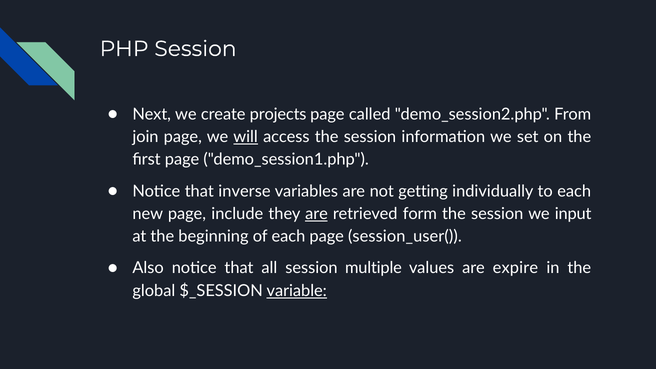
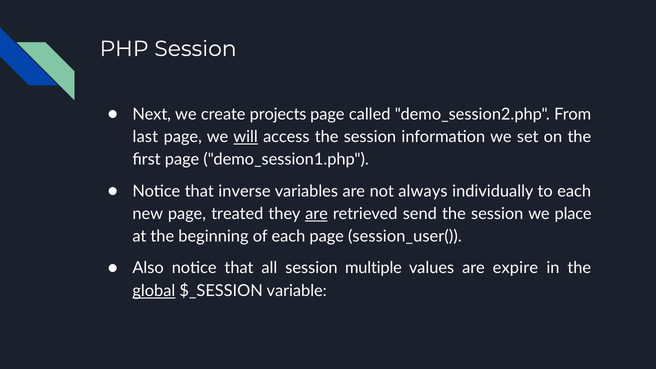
join: join -> last
getting: getting -> always
include: include -> treated
form: form -> send
input: input -> place
global underline: none -> present
variable underline: present -> none
